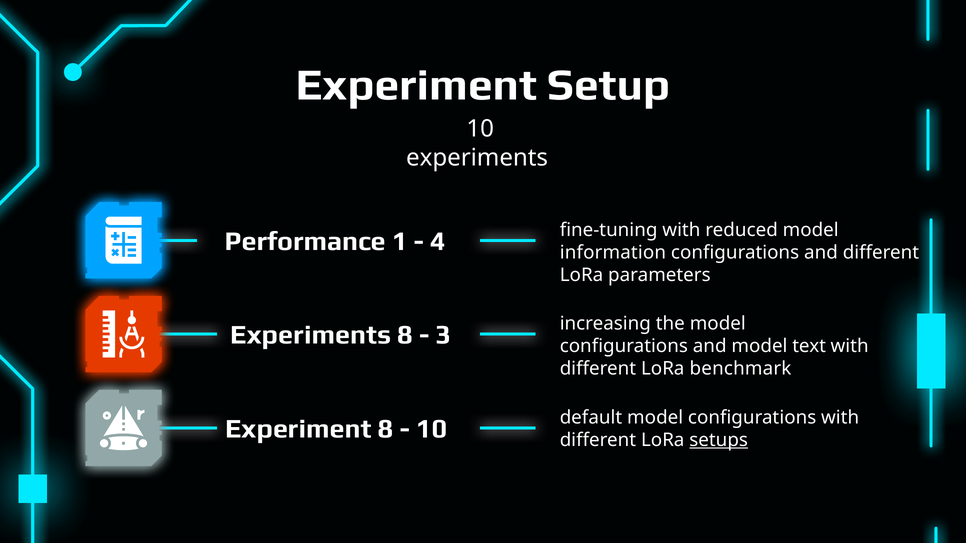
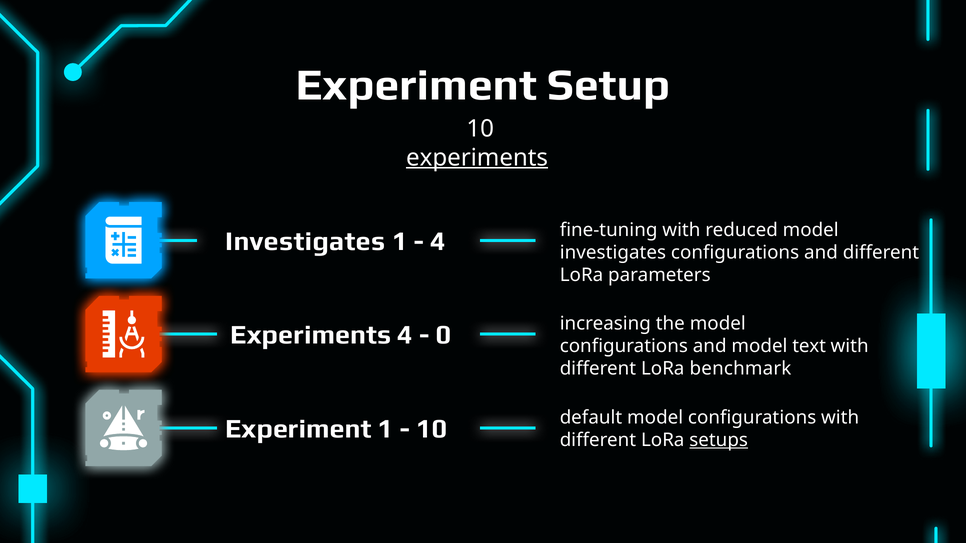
experiments at (477, 158) underline: none -> present
Performance at (305, 242): Performance -> Investigates
information at (613, 253): information -> investigates
Experiments 8: 8 -> 4
3: 3 -> 0
Experiment 8: 8 -> 1
